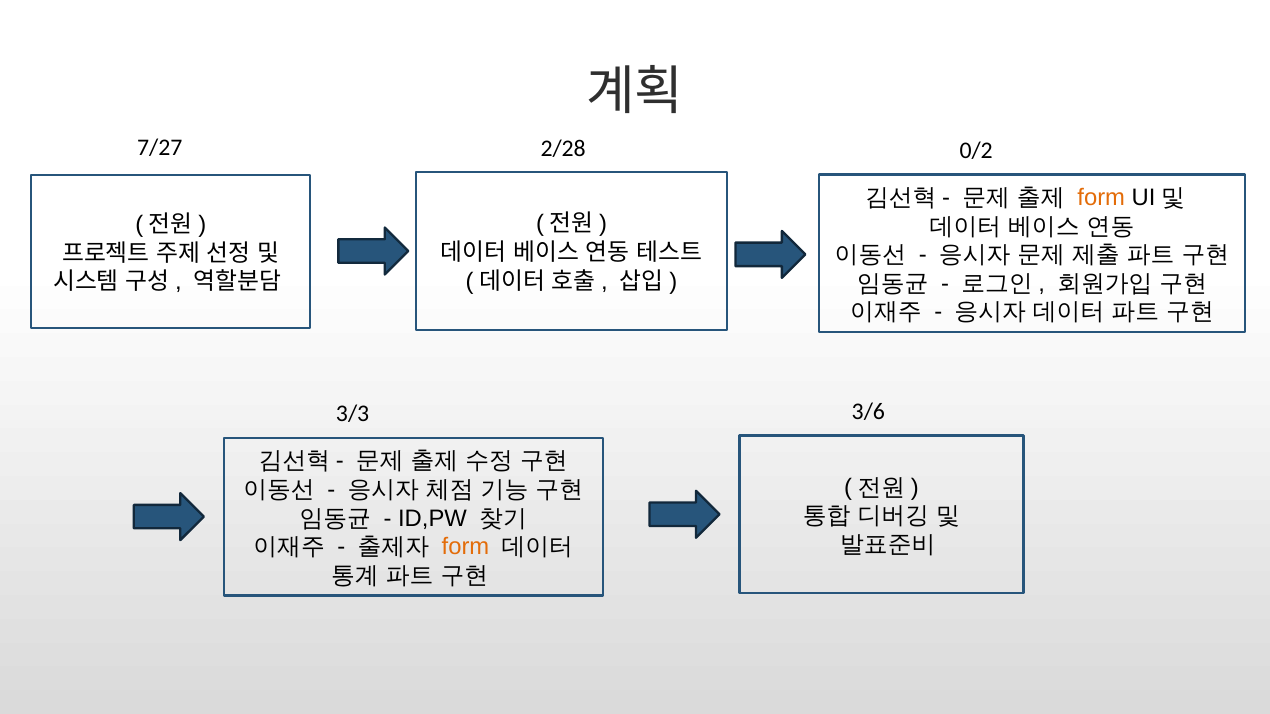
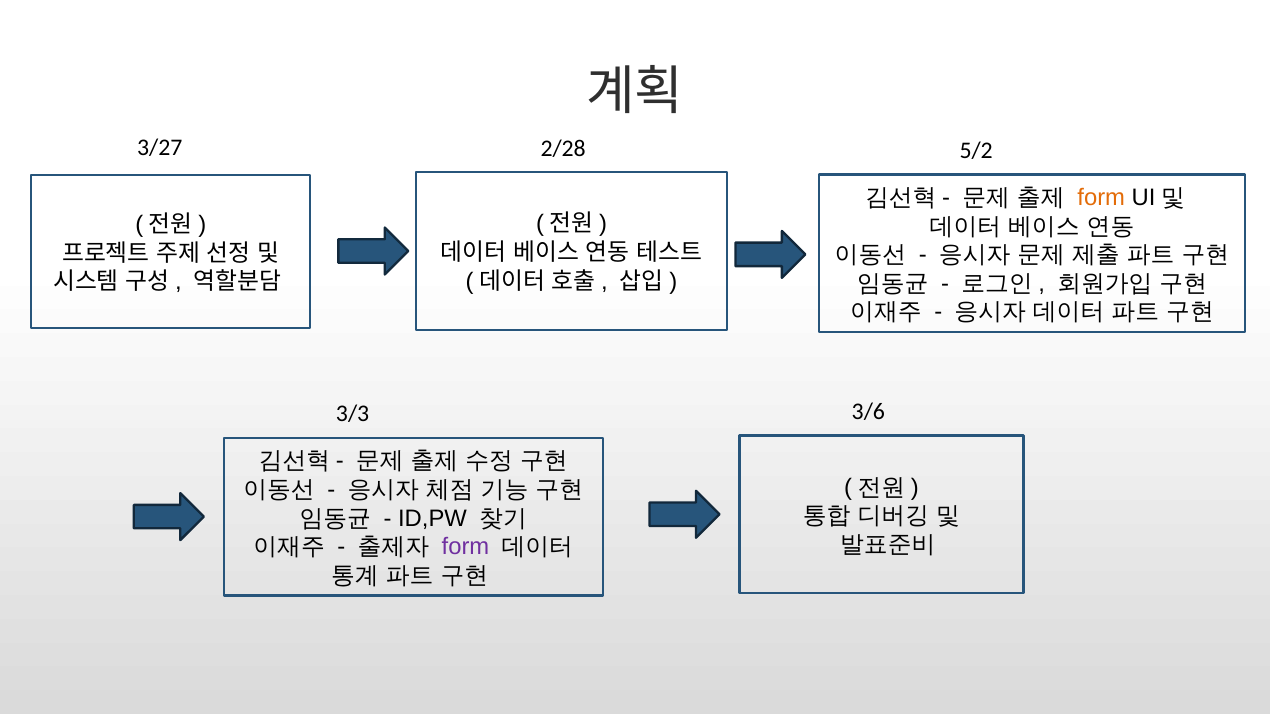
7/27: 7/27 -> 3/27
0/2: 0/2 -> 5/2
form at (466, 547) colour: orange -> purple
